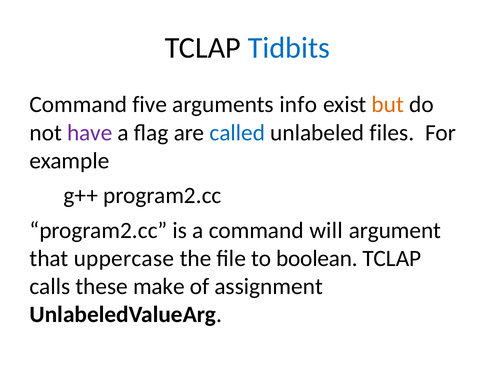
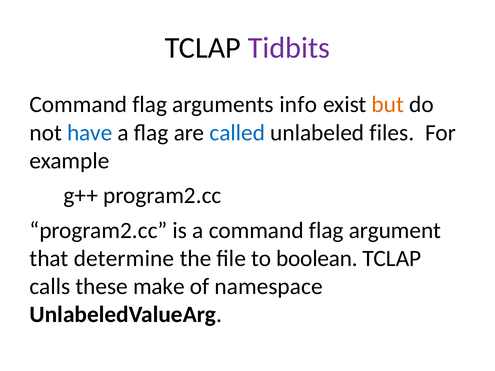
Tidbits colour: blue -> purple
five at (150, 105): five -> flag
have colour: purple -> blue
a command will: will -> flag
uppercase: uppercase -> determine
assignment: assignment -> namespace
